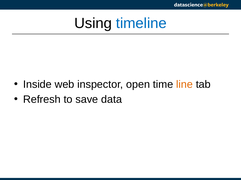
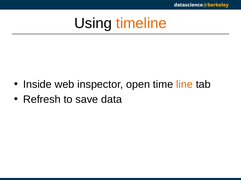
timeline colour: blue -> orange
